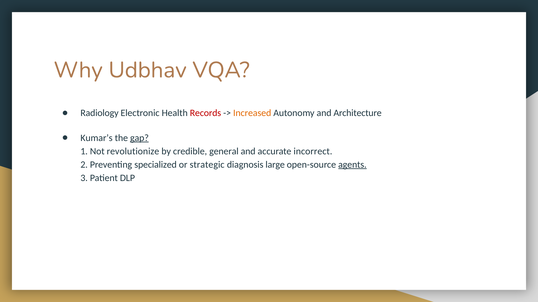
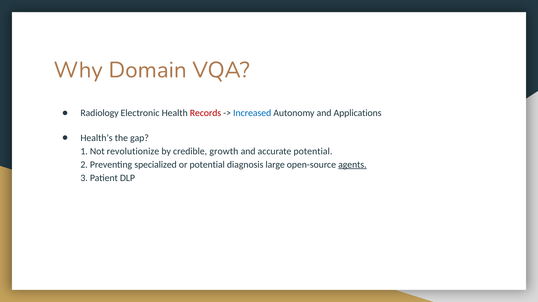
Udbhav: Udbhav -> Domain
Increased colour: orange -> blue
Architecture: Architecture -> Applications
Kumar’s: Kumar’s -> Health’s
gap underline: present -> none
general: general -> growth
accurate incorrect: incorrect -> potential
or strategic: strategic -> potential
